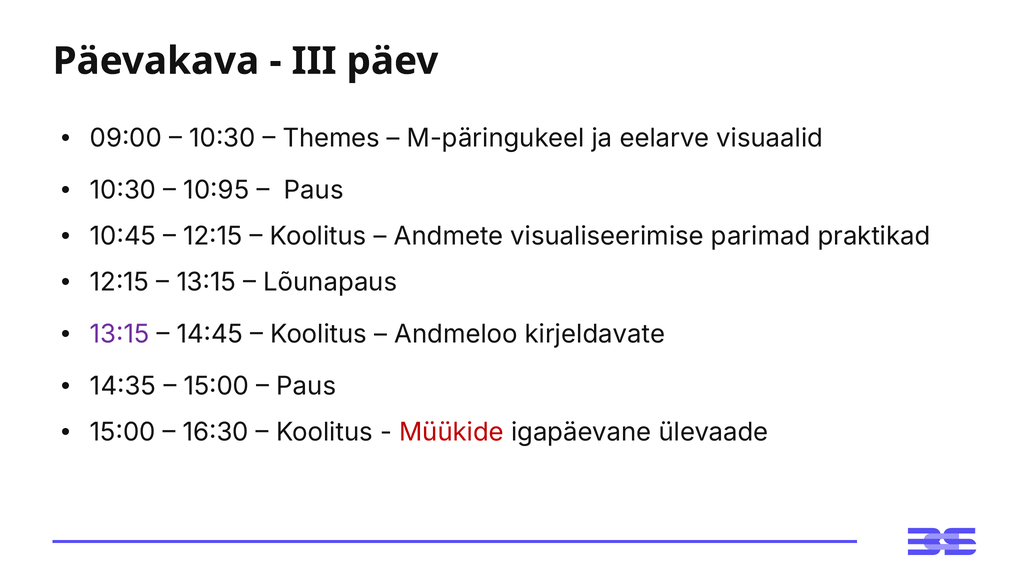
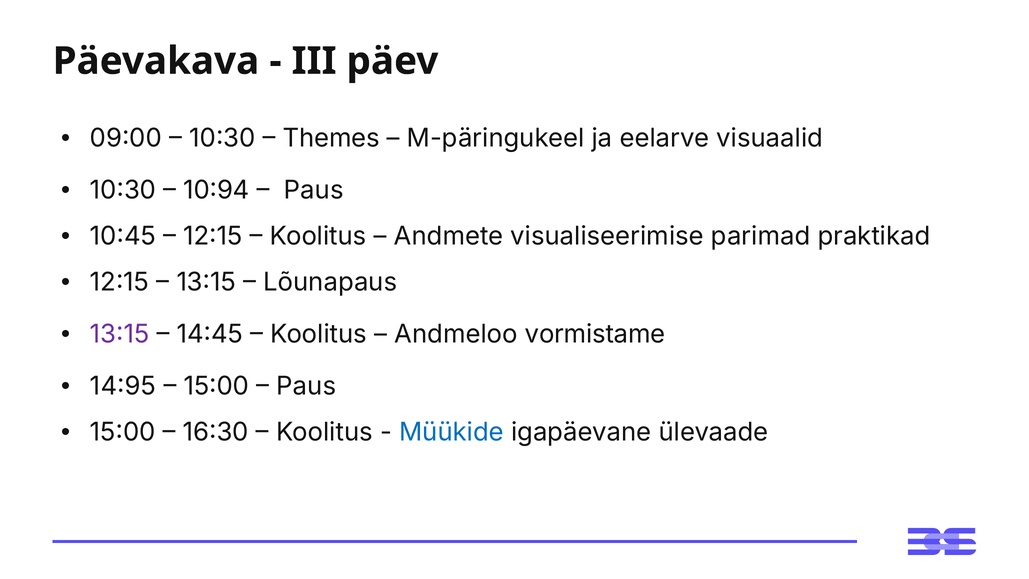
10:95: 10:95 -> 10:94
kirjeldavate: kirjeldavate -> vormistame
14:35: 14:35 -> 14:95
Müükide colour: red -> blue
